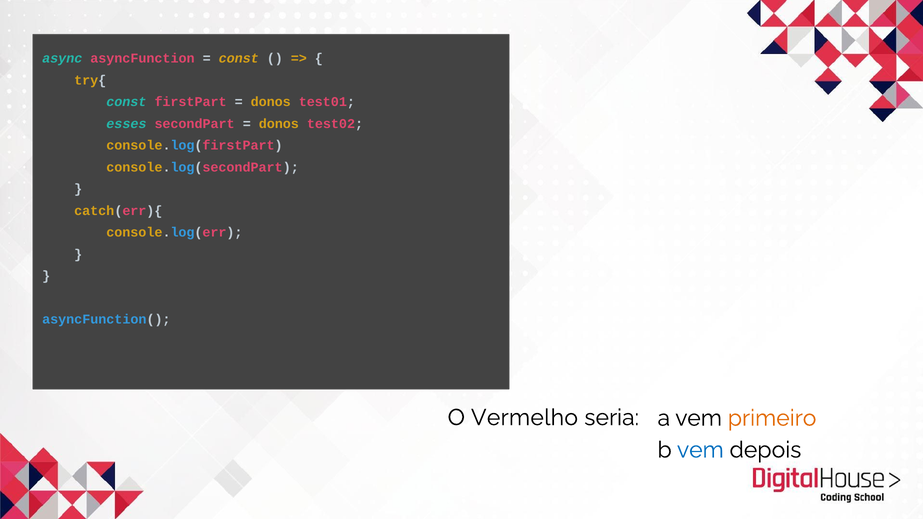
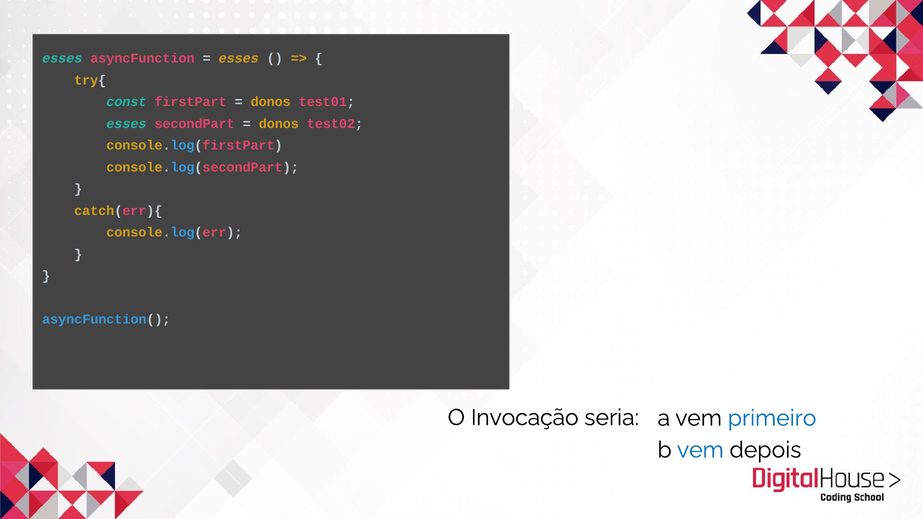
async at (62, 58): async -> esses
const at (239, 58): const -> esses
Vermelho: Vermelho -> Invocação
primeiro colour: orange -> blue
